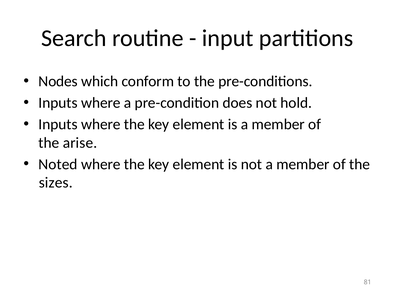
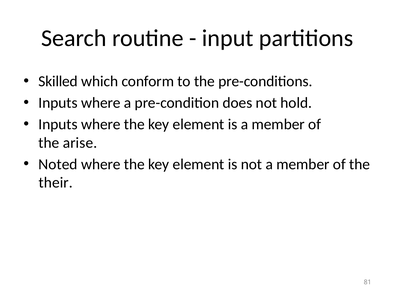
Nodes: Nodes -> Skilled
sizes: sizes -> their
